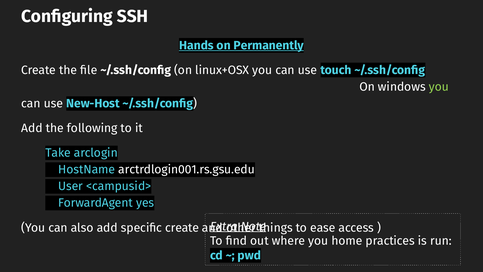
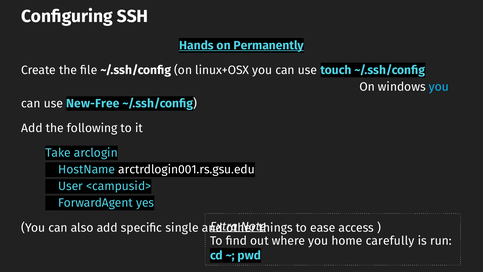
you at (439, 87) colour: light green -> light blue
New-Host: New-Host -> New-Free
specific create: create -> single
practices: practices -> carefully
